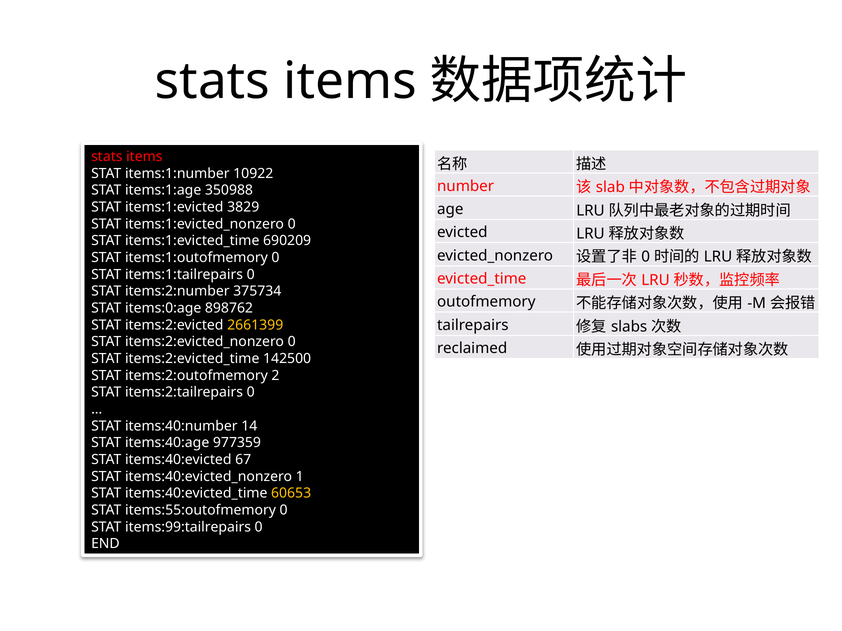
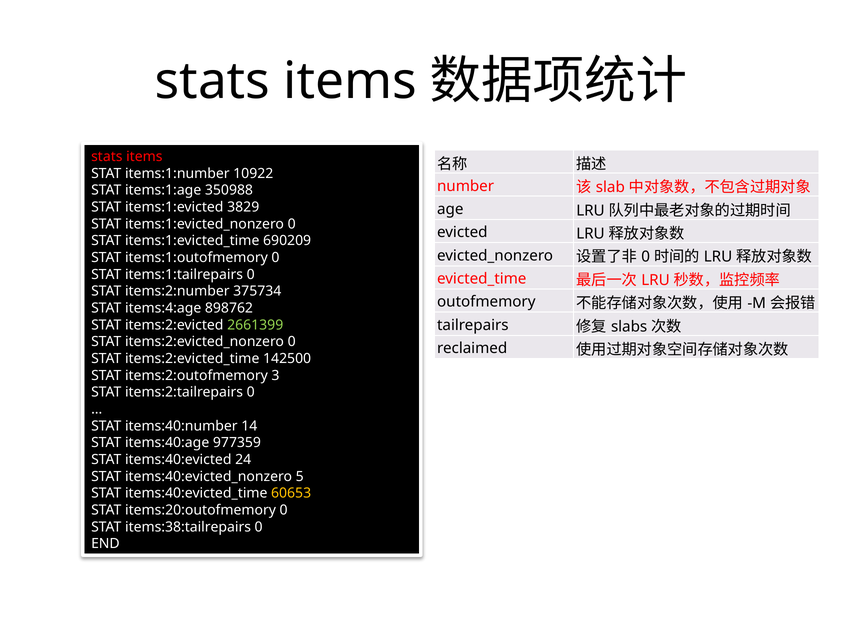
items:0:age: items:0:age -> items:4:age
2661399 colour: yellow -> light green
2: 2 -> 3
67: 67 -> 24
1: 1 -> 5
items:55:outofmemory: items:55:outofmemory -> items:20:outofmemory
items:99:tailrepairs: items:99:tailrepairs -> items:38:tailrepairs
